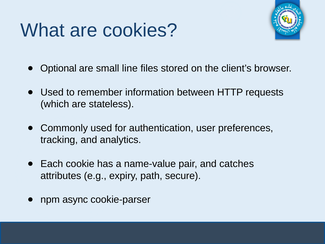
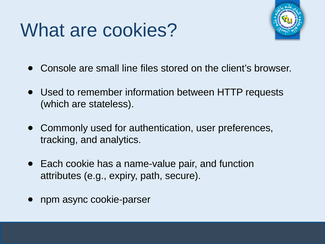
Optional: Optional -> Console
catches: catches -> function
